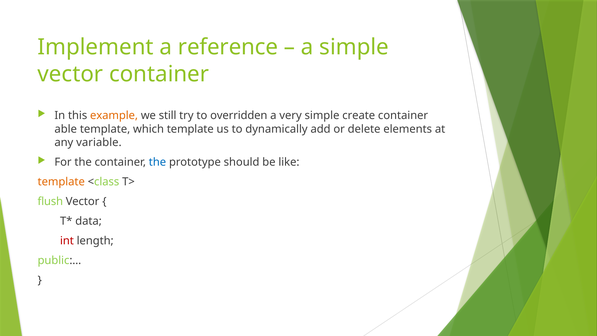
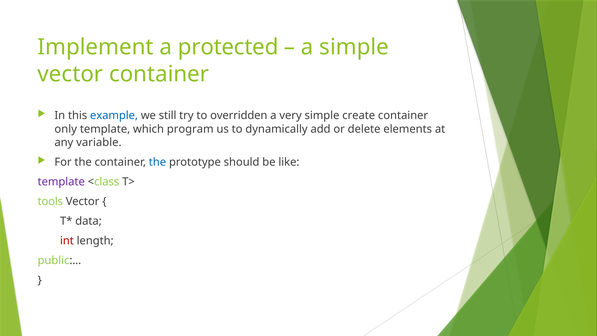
reference: reference -> protected
example colour: orange -> blue
able: able -> only
which template: template -> program
template at (61, 182) colour: orange -> purple
flush: flush -> tools
